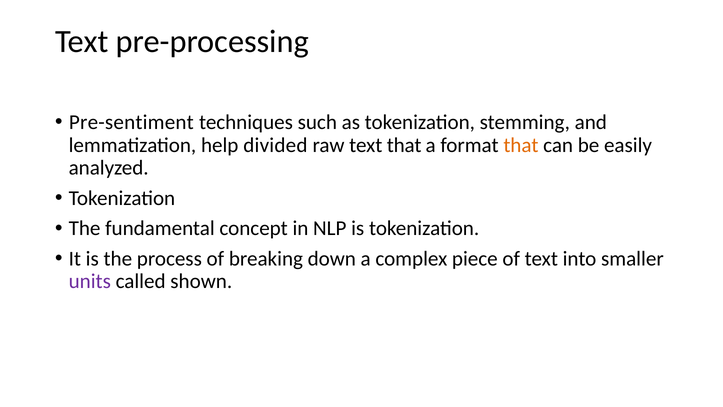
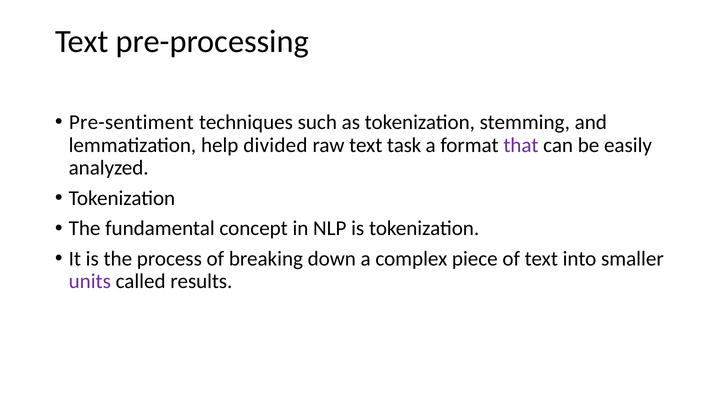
text that: that -> task
that at (521, 145) colour: orange -> purple
shown: shown -> results
